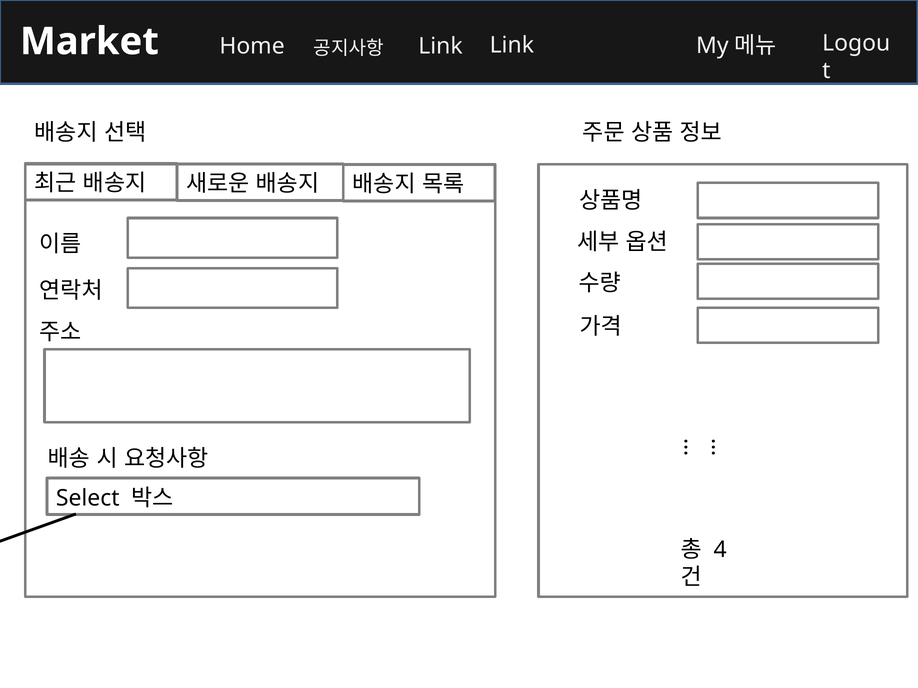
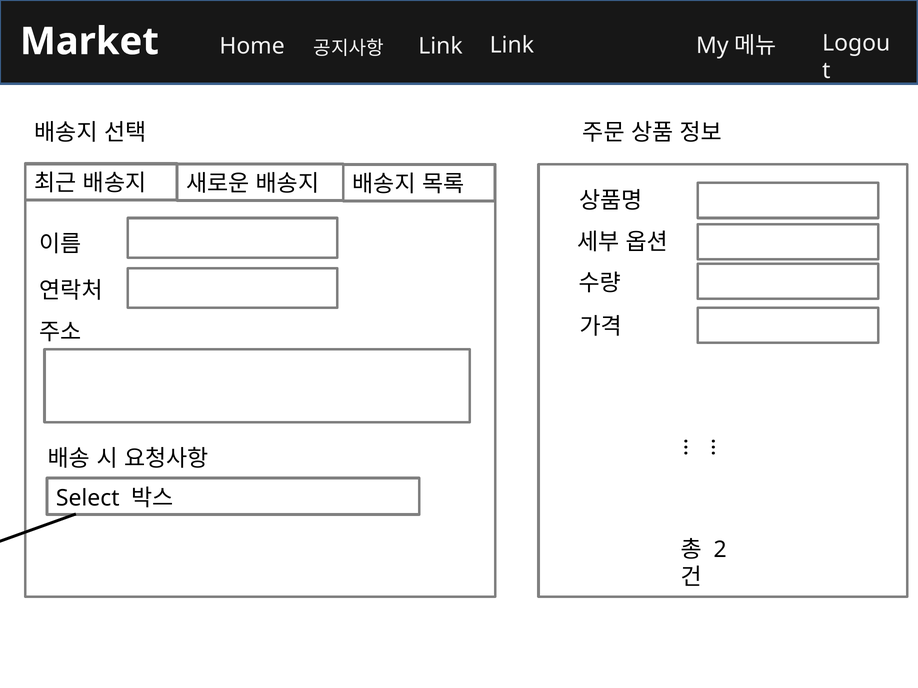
4: 4 -> 2
